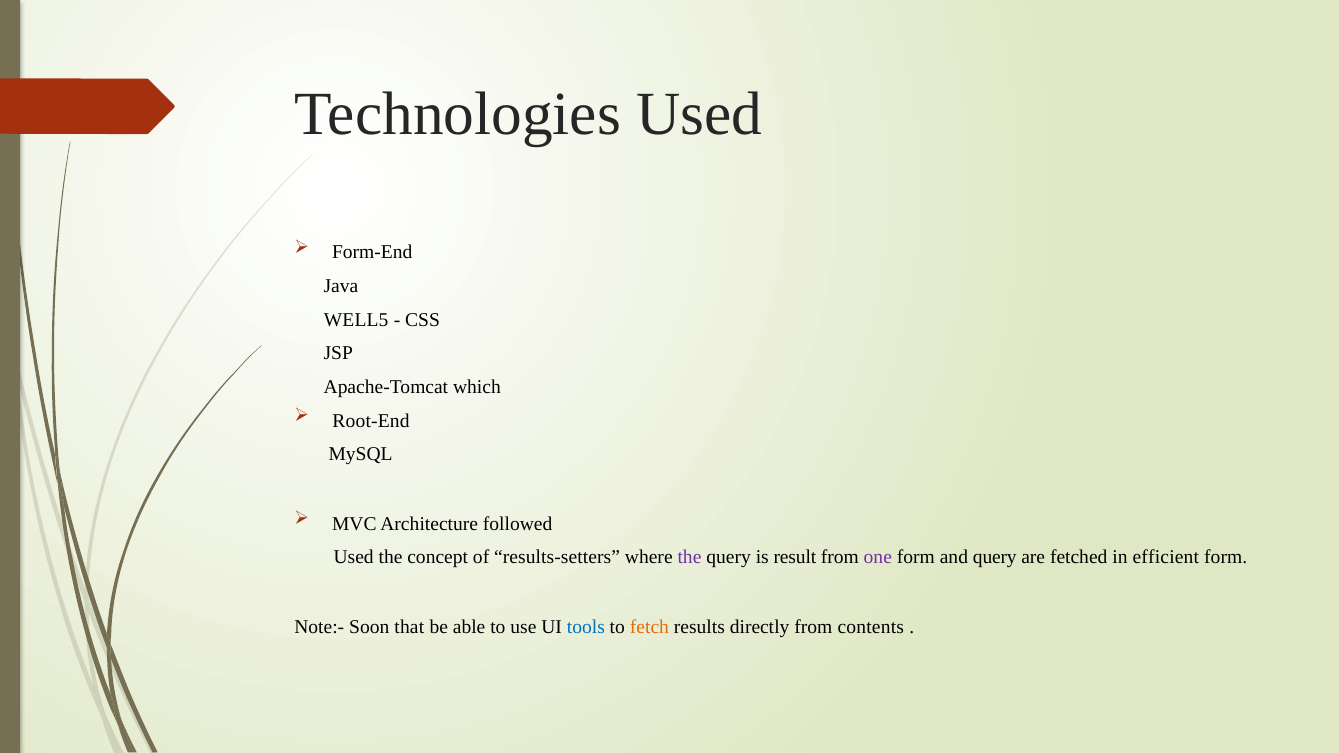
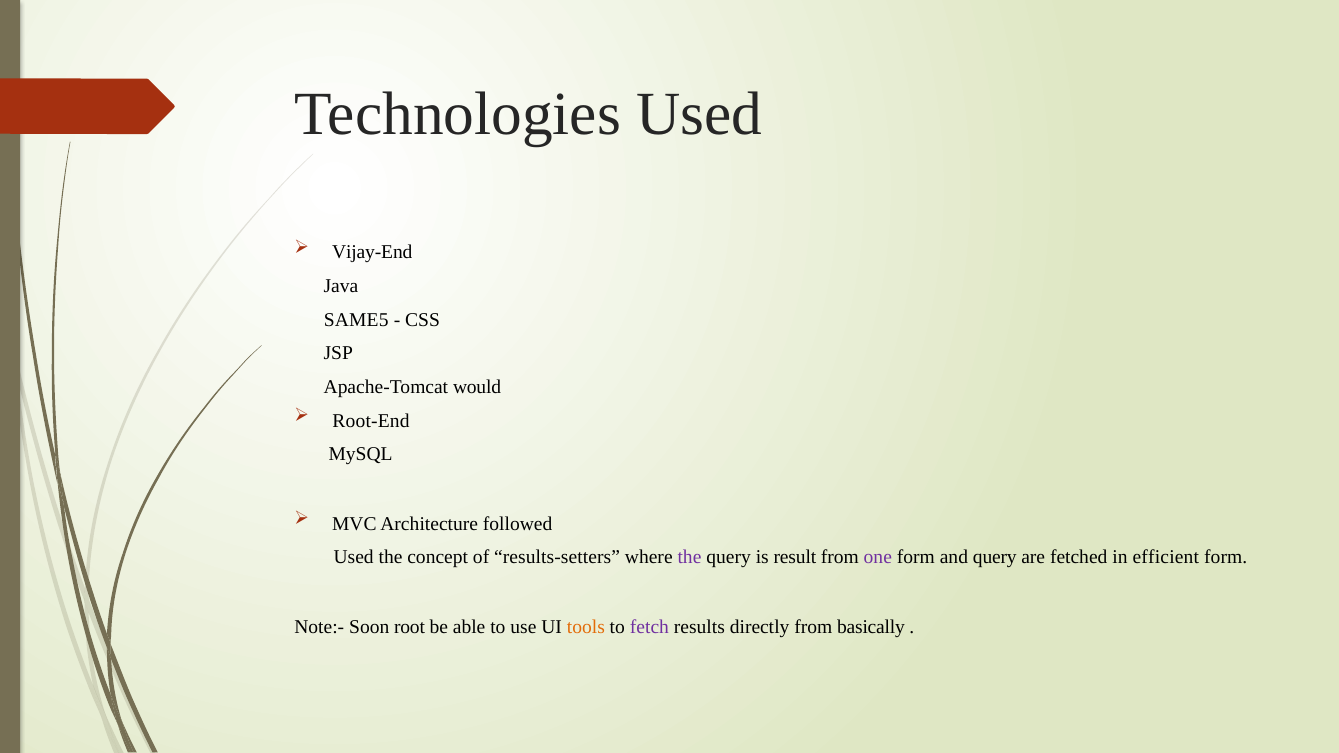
Form-End: Form-End -> Vijay-End
WELL5: WELL5 -> SAME5
which: which -> would
that: that -> root
tools colour: blue -> orange
fetch colour: orange -> purple
contents: contents -> basically
